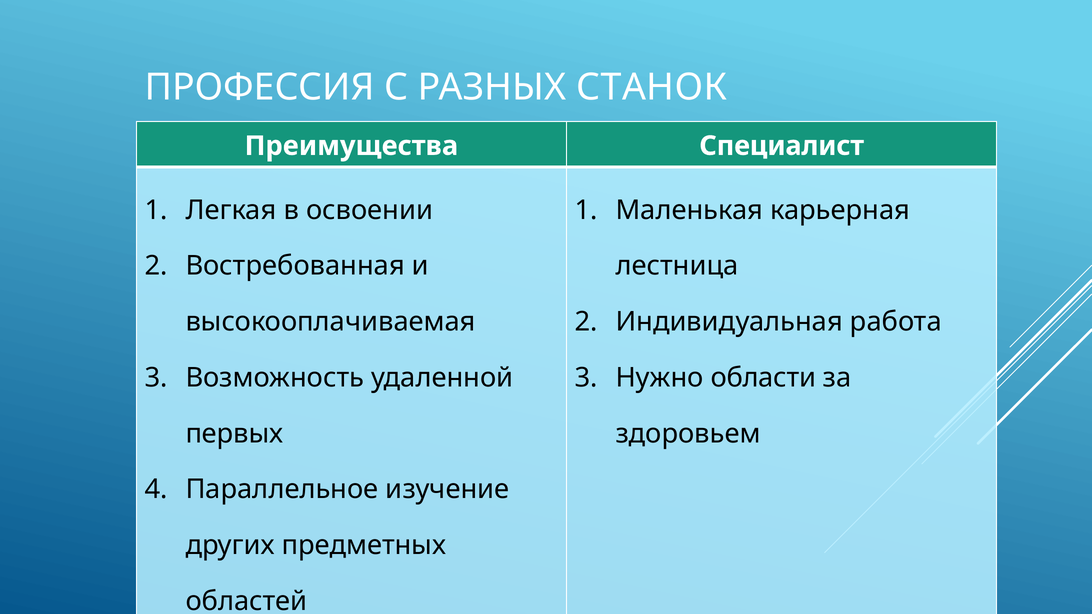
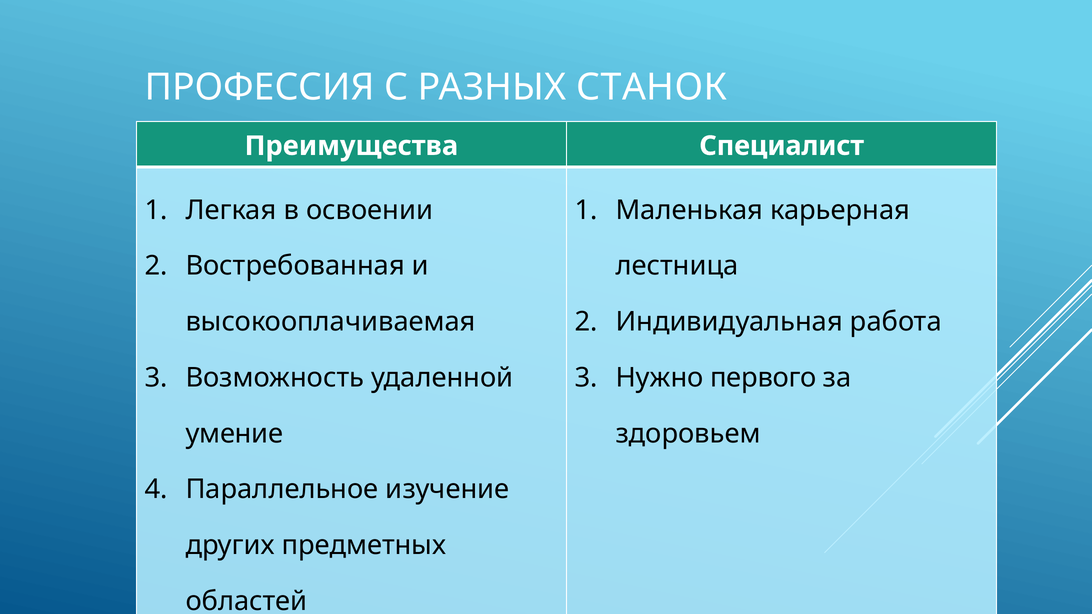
области: области -> первого
первых: первых -> умение
